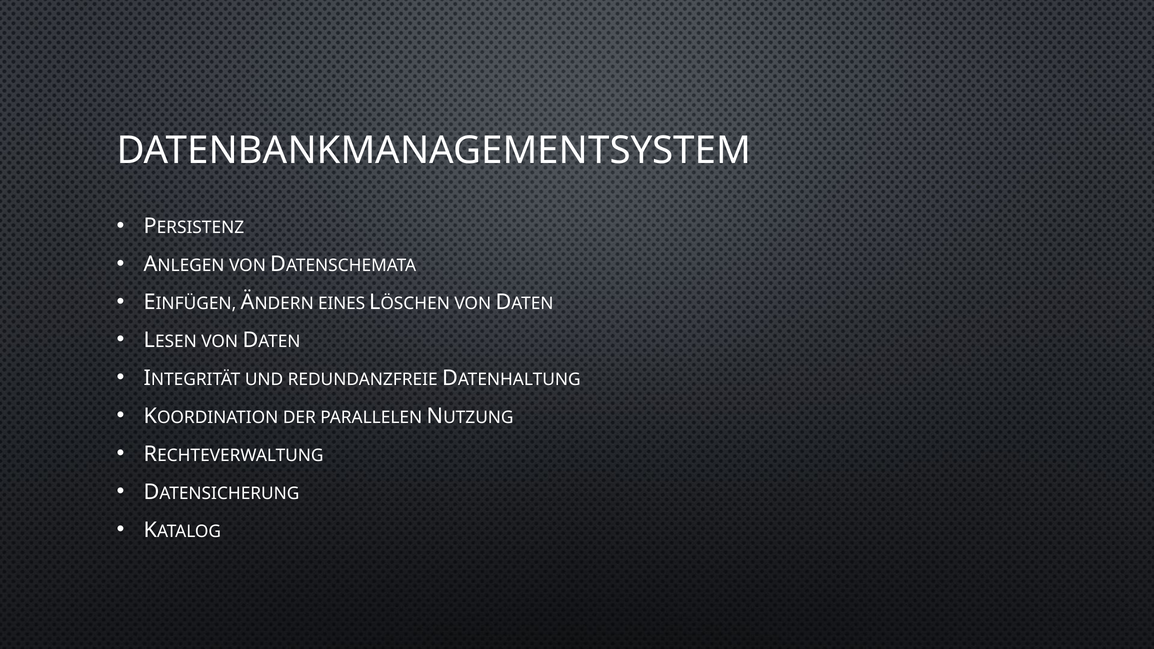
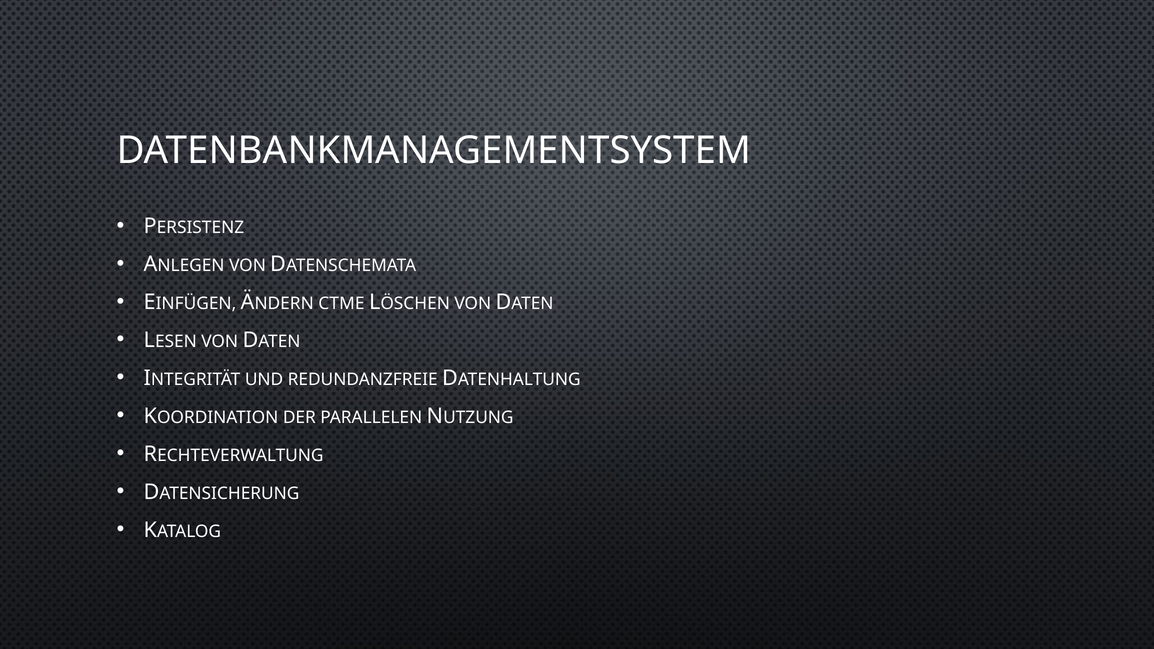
EINES: EINES -> CTME
